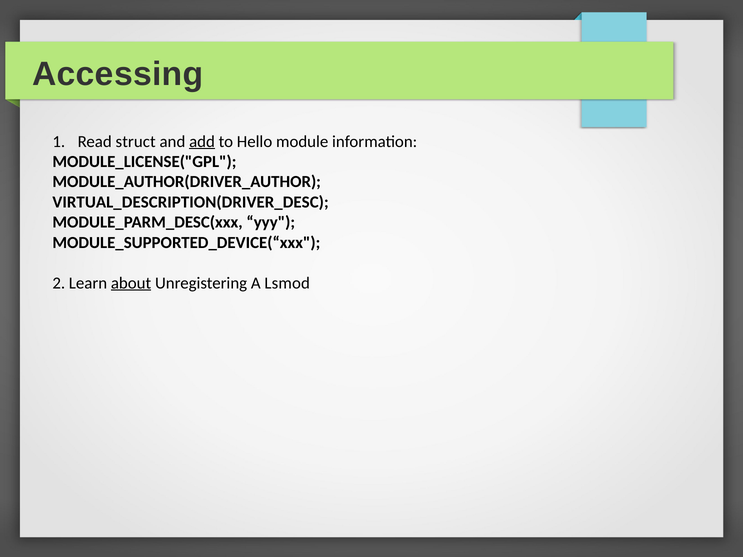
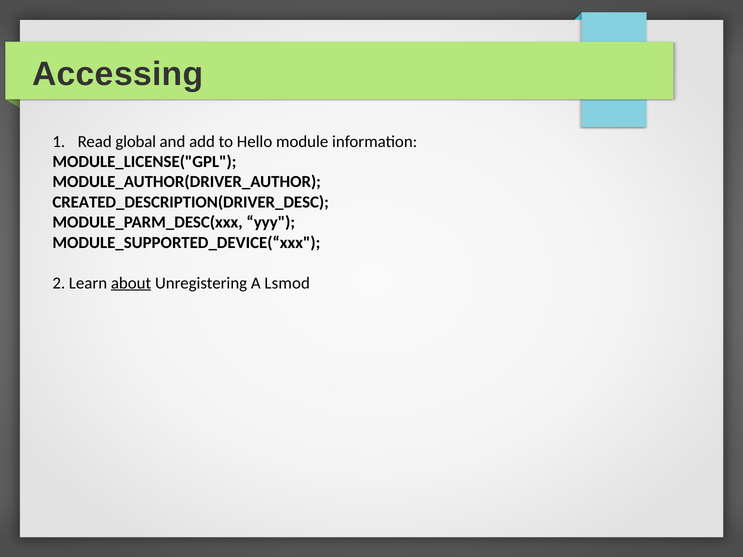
struct: struct -> global
add underline: present -> none
VIRTUAL_DESCRIPTION(DRIVER_DESC: VIRTUAL_DESCRIPTION(DRIVER_DESC -> CREATED_DESCRIPTION(DRIVER_DESC
